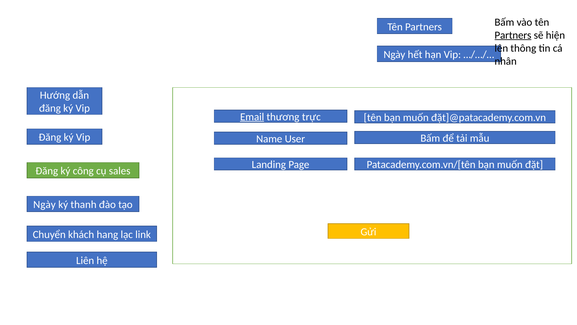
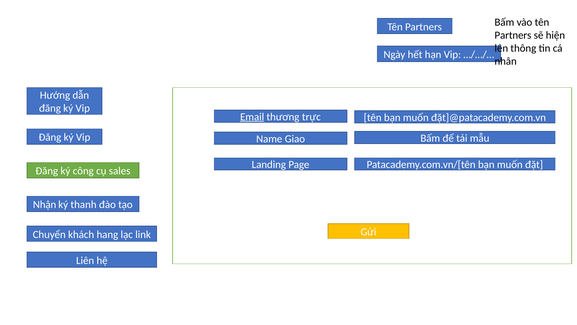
Partners at (513, 35) underline: present -> none
User: User -> Giao
Ngày at (44, 204): Ngày -> Nhận
